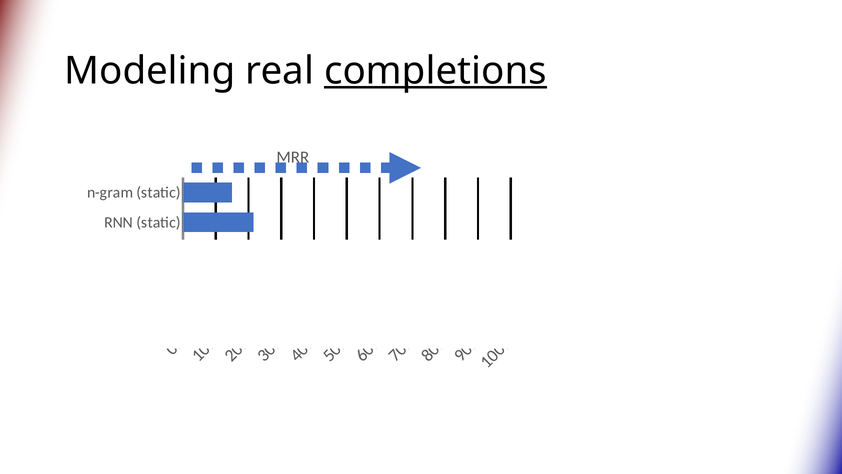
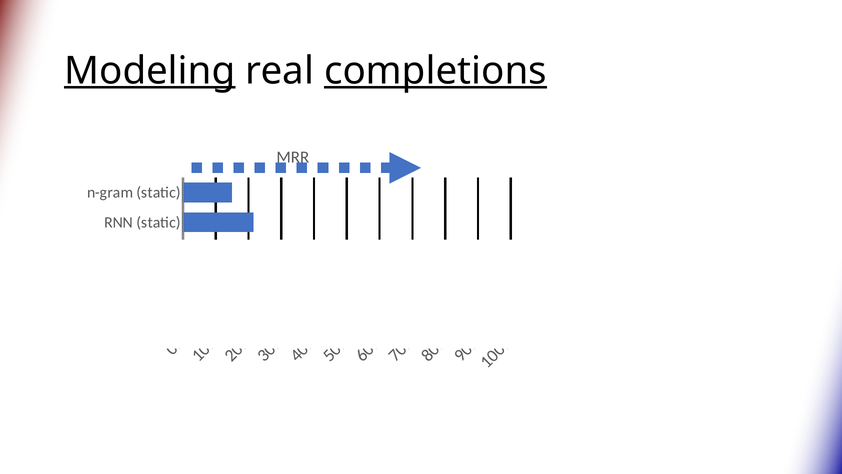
Modeling underline: none -> present
